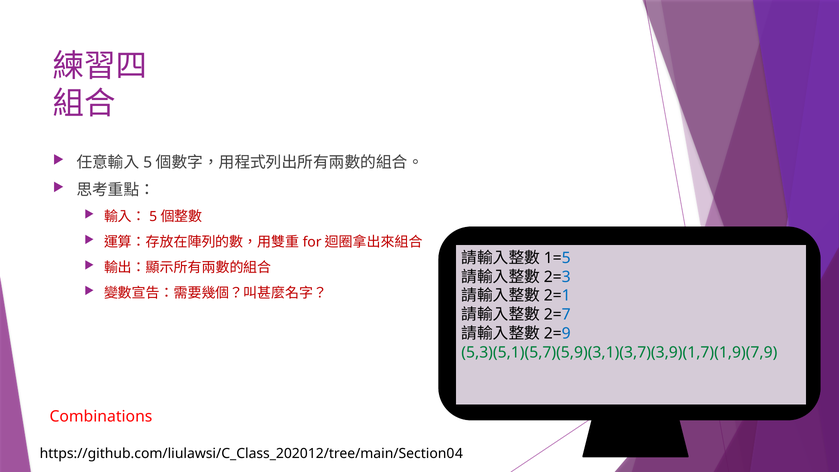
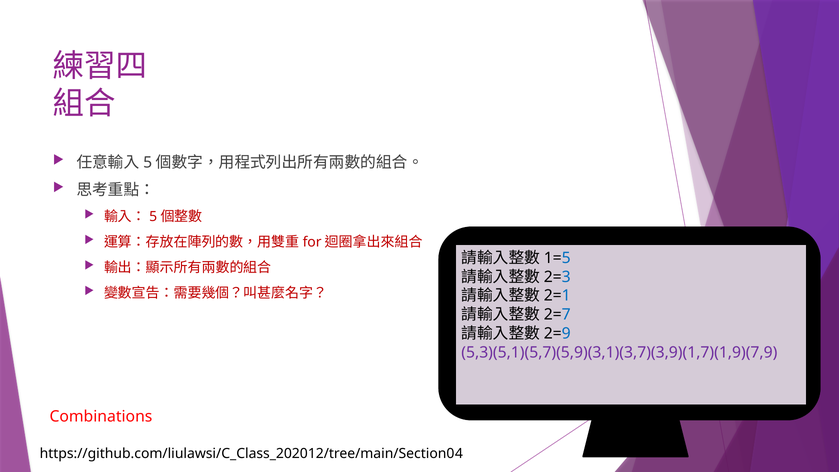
5,3)(5,1)(5,7)(5,9)(3,1)(3,7)(3,9)(1,7)(1,9)(7,9 colour: green -> purple
